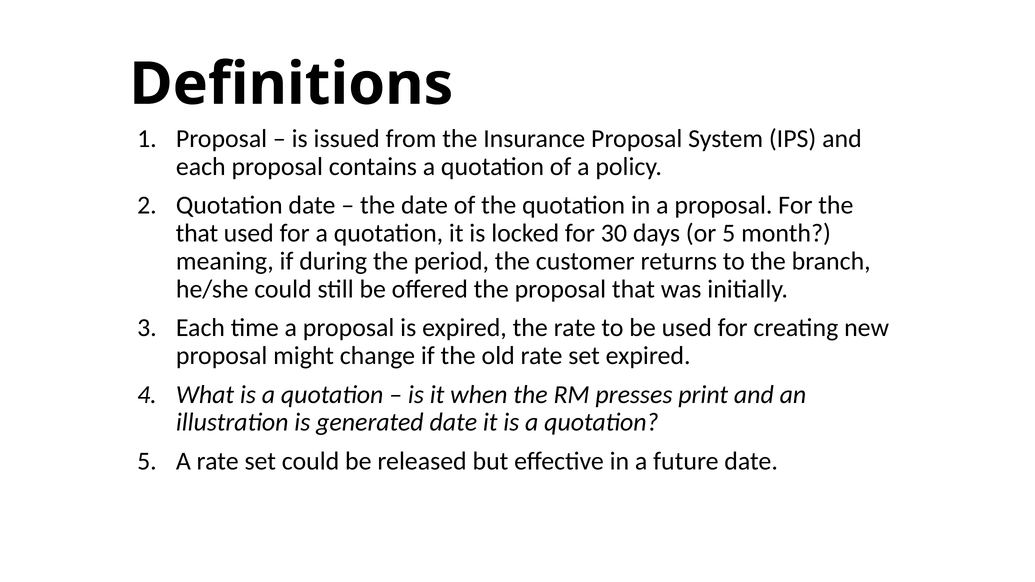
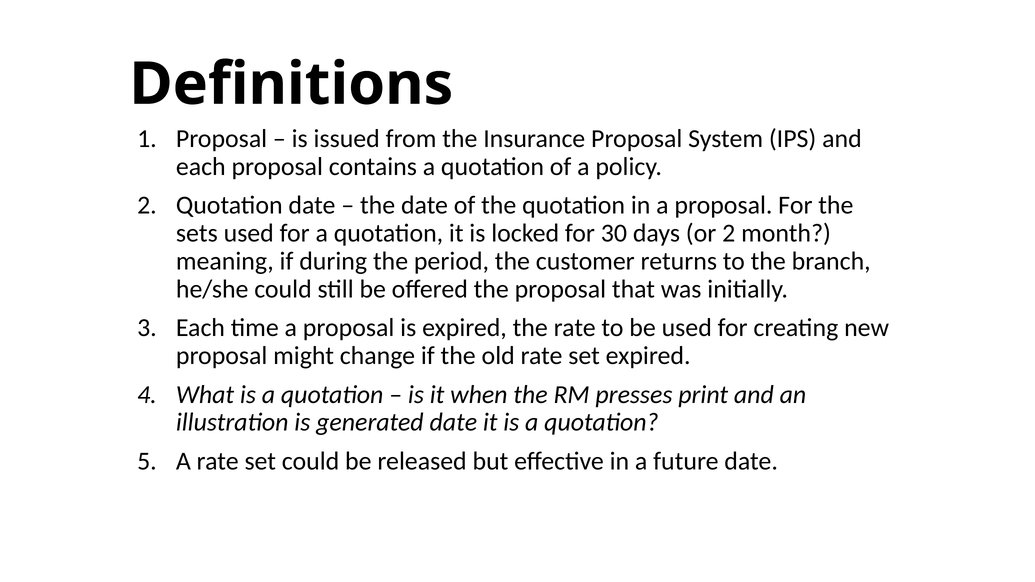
that at (197, 233): that -> sets
or 5: 5 -> 2
